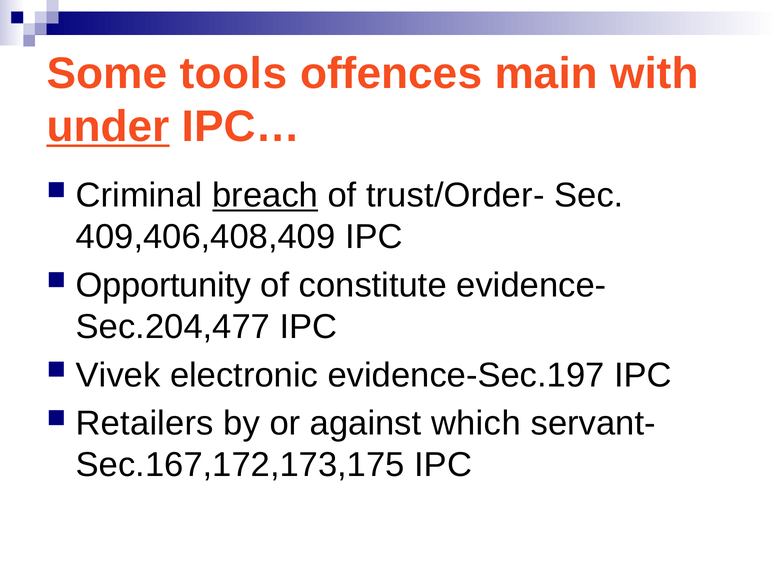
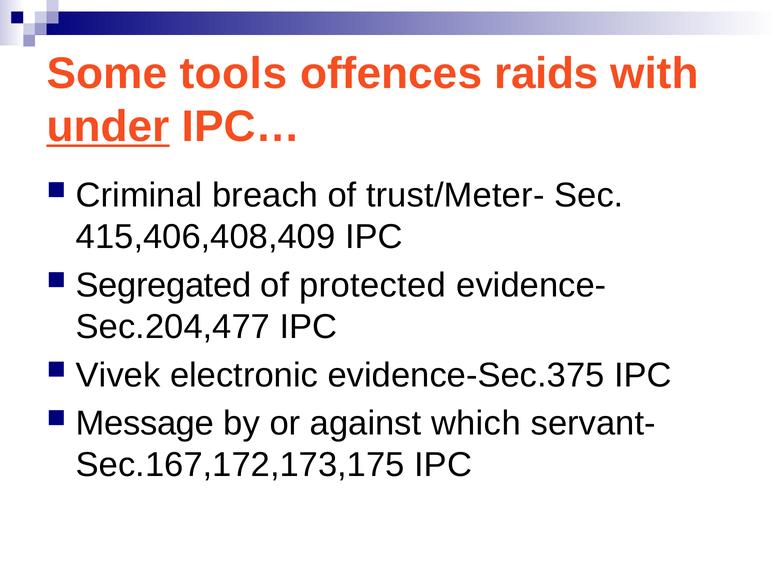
main: main -> raids
breach underline: present -> none
trust/Order-: trust/Order- -> trust/Meter-
409,406,408,409: 409,406,408,409 -> 415,406,408,409
Opportunity: Opportunity -> Segregated
constitute: constitute -> protected
evidence-Sec.197: evidence-Sec.197 -> evidence-Sec.375
Retailers: Retailers -> Message
